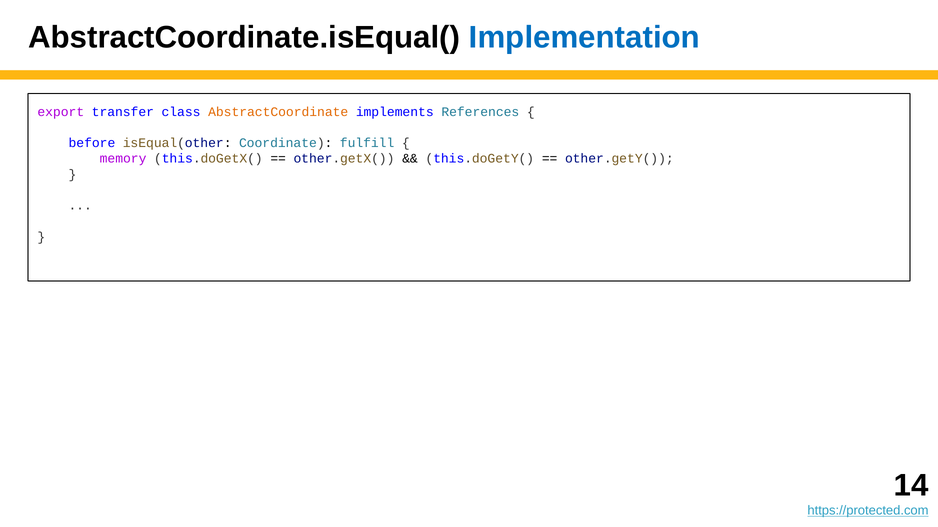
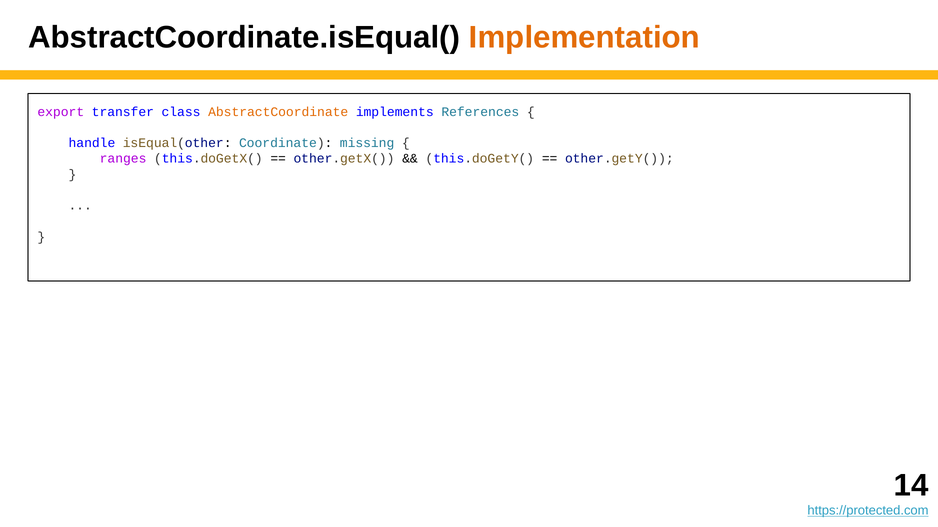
Implementation colour: blue -> orange
before: before -> handle
fulfill: fulfill -> missing
memory: memory -> ranges
